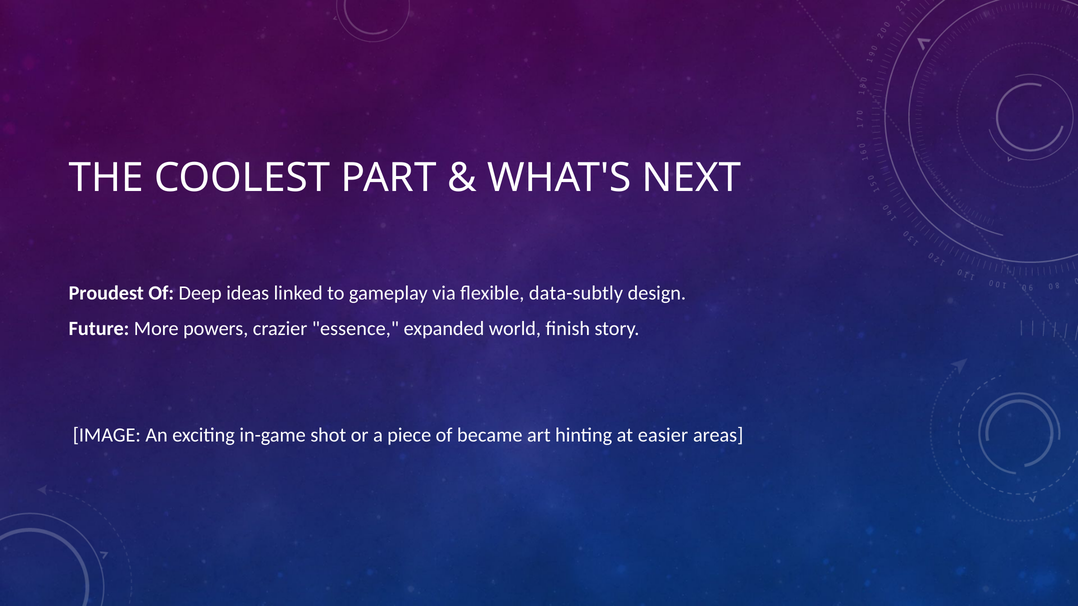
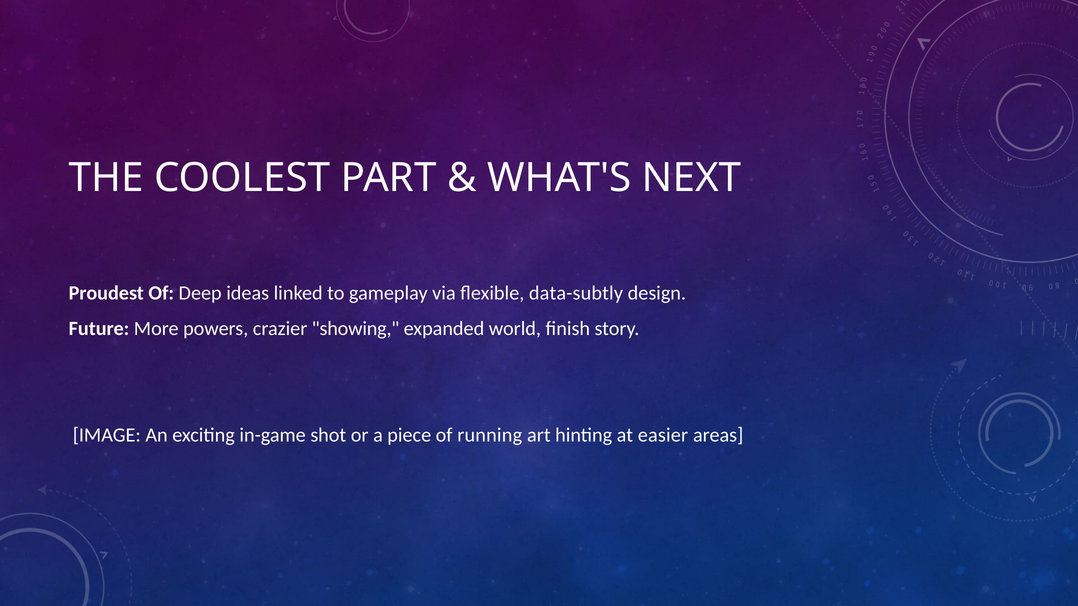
essence: essence -> showing
became: became -> running
